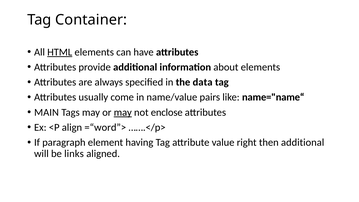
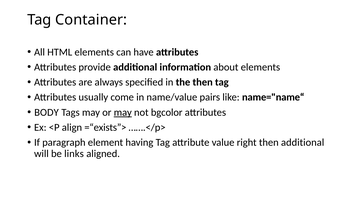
HTML underline: present -> none
the data: data -> then
MAIN: MAIN -> BODY
enclose: enclose -> bgcolor
=“word”>: =“word”> -> =“exists”>
